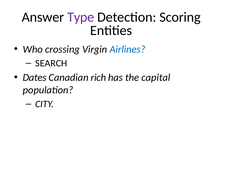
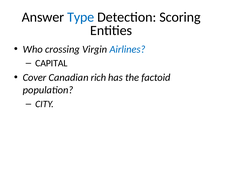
Type colour: purple -> blue
SEARCH: SEARCH -> CAPITAL
Dates: Dates -> Cover
capital: capital -> factoid
